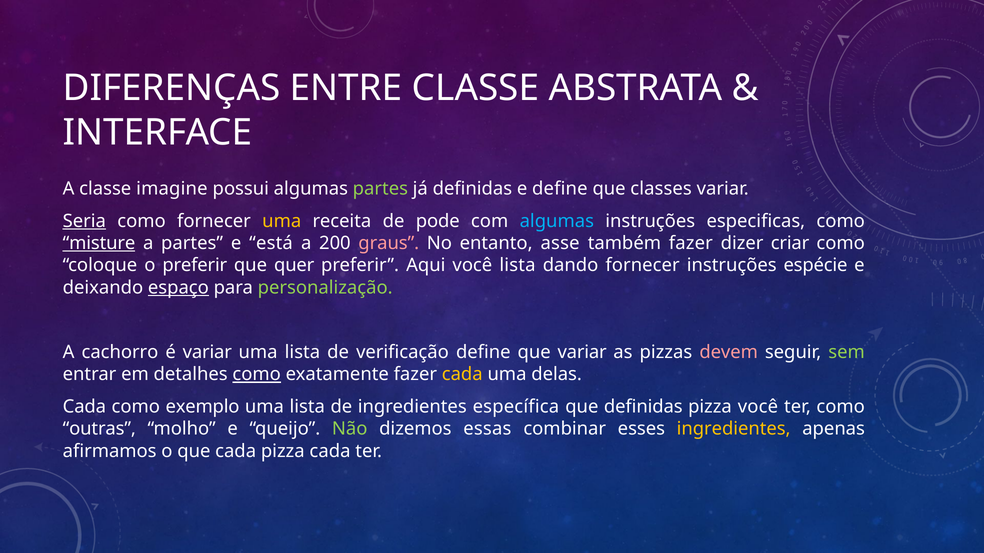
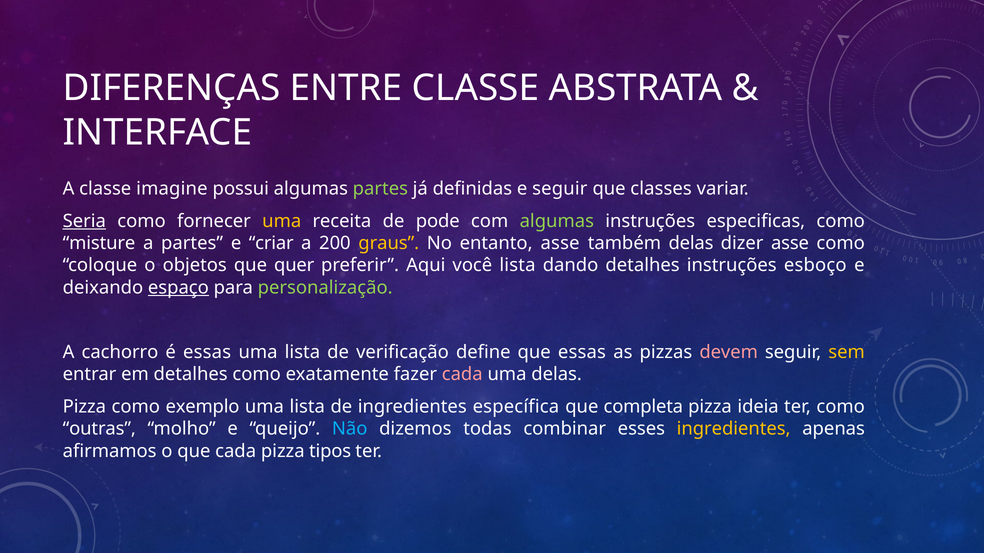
e define: define -> seguir
algumas at (557, 221) colour: light blue -> light green
misture underline: present -> none
está: está -> criar
graus colour: pink -> yellow
também fazer: fazer -> delas
dizer criar: criar -> asse
o preferir: preferir -> objetos
dando fornecer: fornecer -> detalhes
espécie: espécie -> esboço
é variar: variar -> essas
que variar: variar -> essas
sem colour: light green -> yellow
como at (257, 375) underline: present -> none
cada at (462, 375) colour: yellow -> pink
Cada at (84, 407): Cada -> Pizza
que definidas: definidas -> completa
pizza você: você -> ideia
Não colour: light green -> light blue
essas: essas -> todas
pizza cada: cada -> tipos
